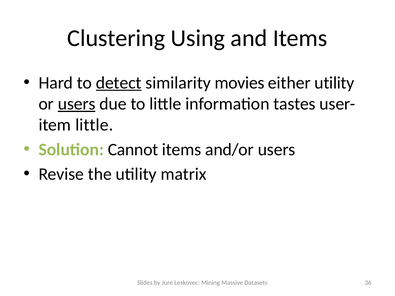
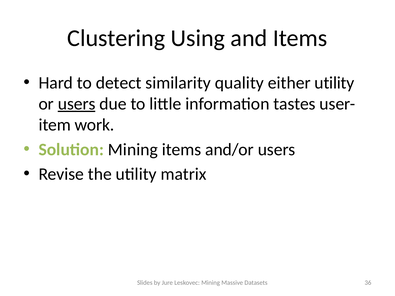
detect underline: present -> none
movies: movies -> quality
little at (94, 125): little -> work
Solution Cannot: Cannot -> Mining
